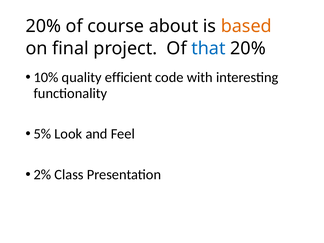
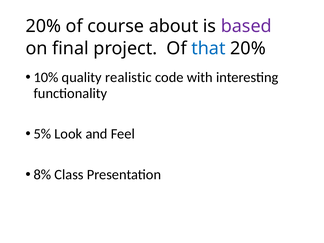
based colour: orange -> purple
efficient: efficient -> realistic
2%: 2% -> 8%
